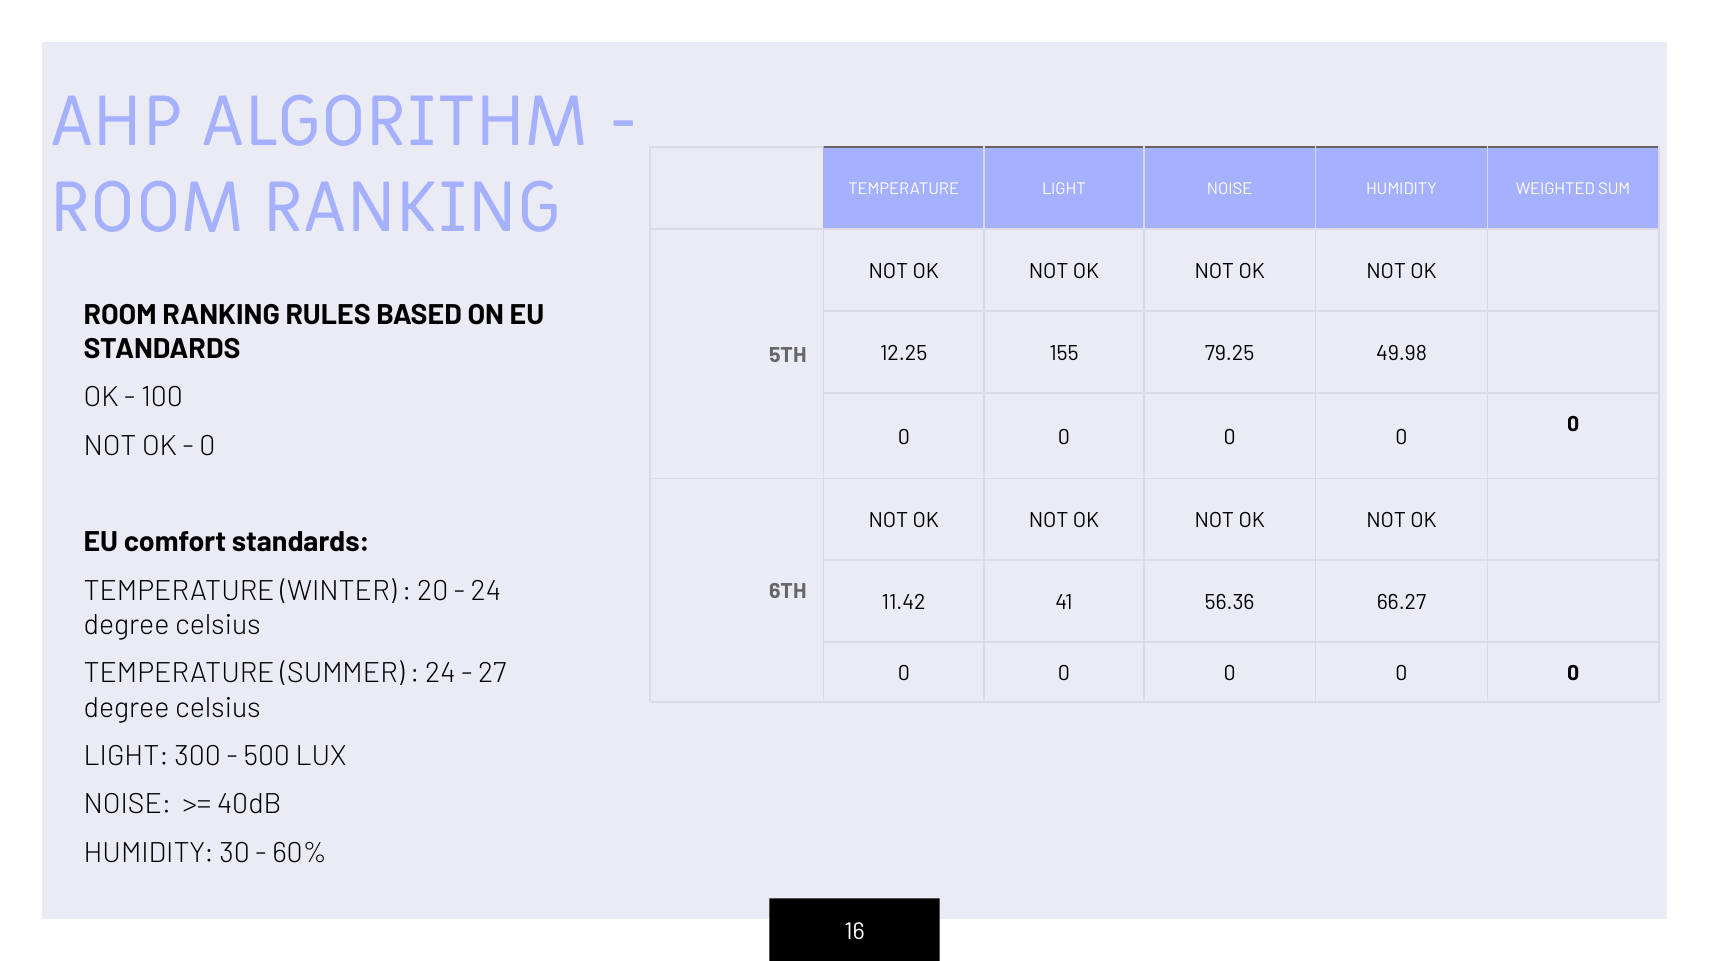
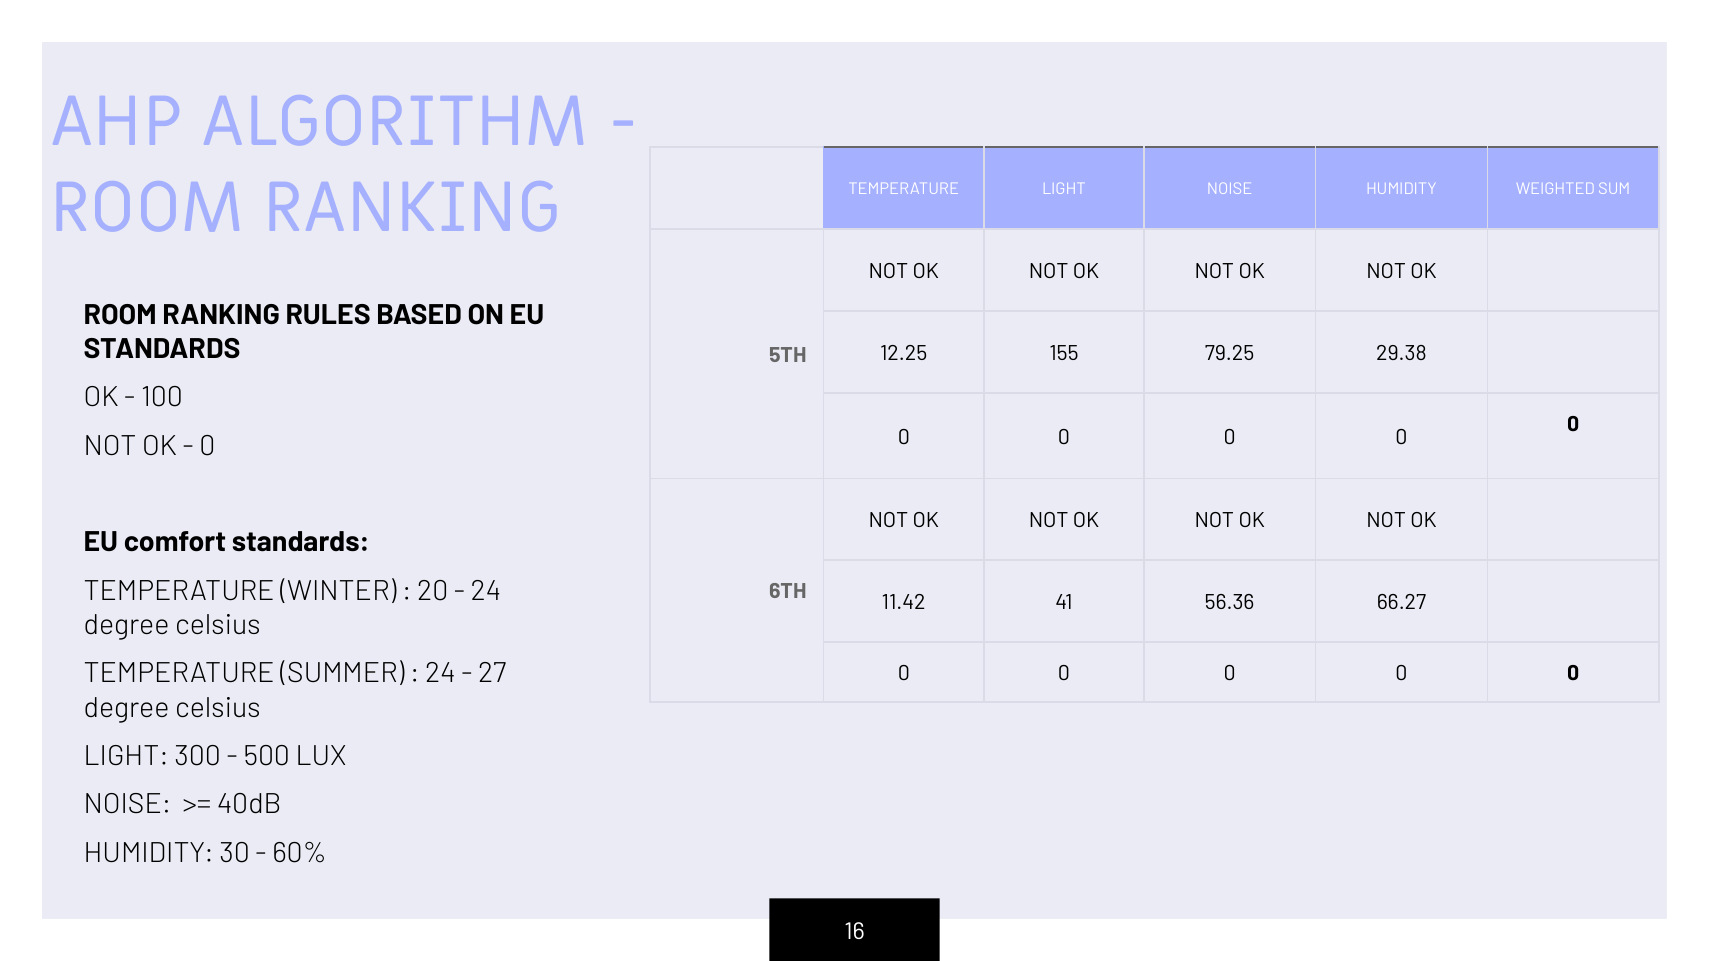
49.98: 49.98 -> 29.38
